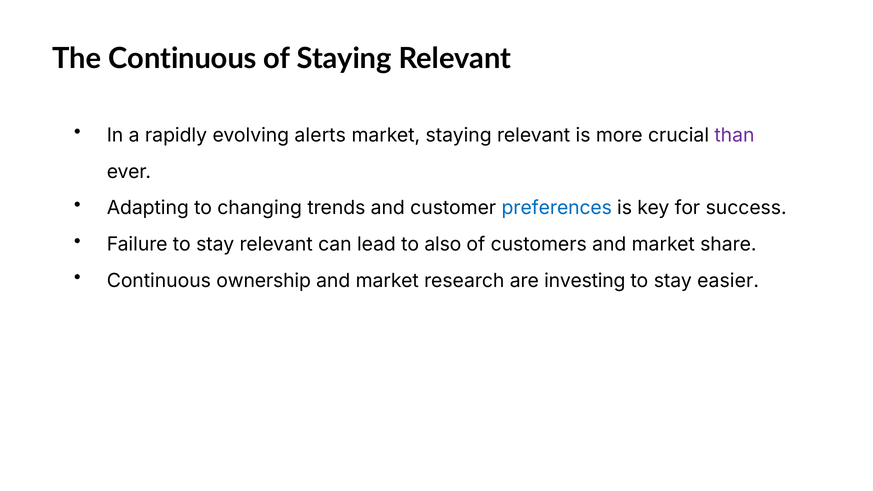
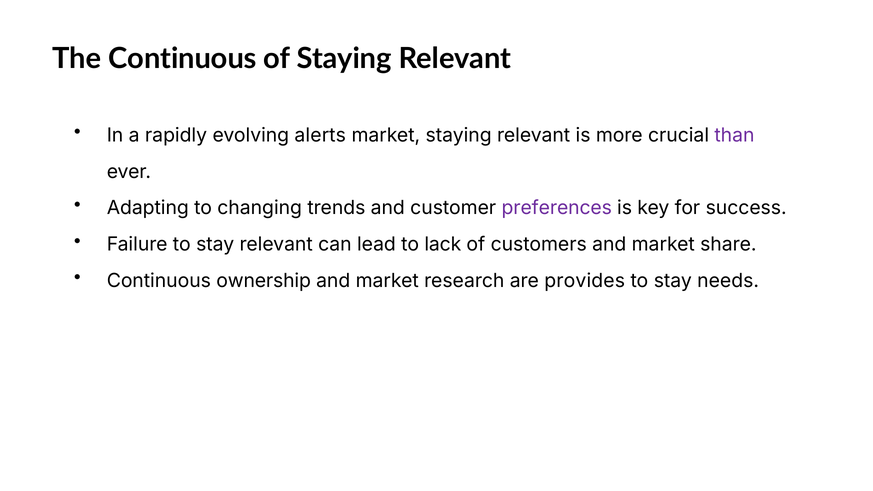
preferences colour: blue -> purple
also: also -> lack
investing: investing -> provides
easier: easier -> needs
